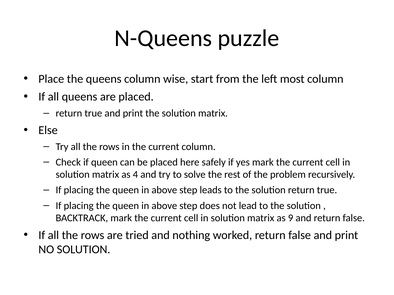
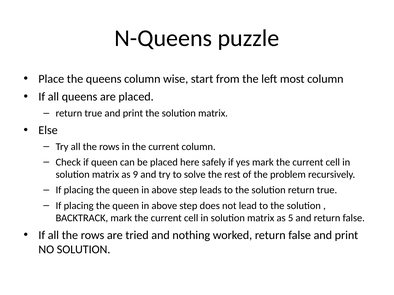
4: 4 -> 9
9: 9 -> 5
